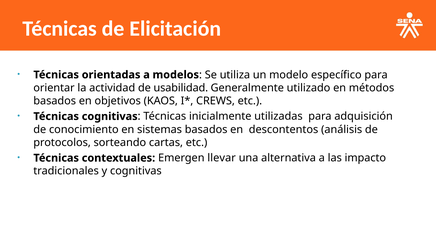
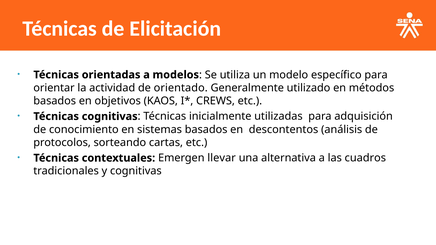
usabilidad: usabilidad -> orientado
impacto: impacto -> cuadros
